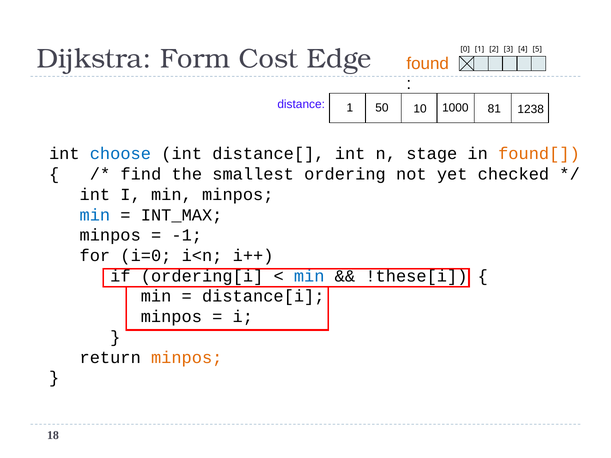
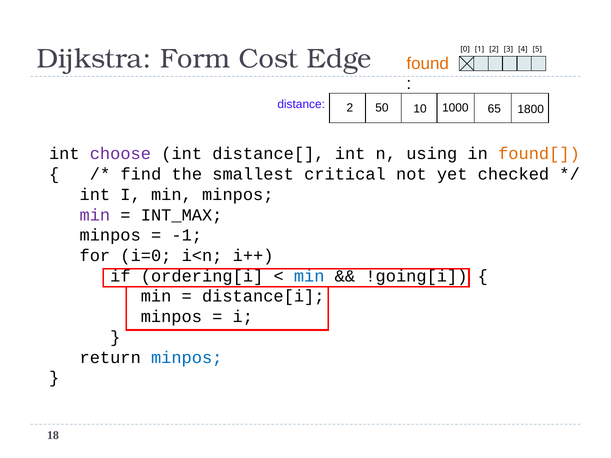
distance 1: 1 -> 2
1238: 1238 -> 1800
81: 81 -> 65
choose colour: blue -> purple
stage: stage -> using
ordering: ordering -> critical
min at (95, 215) colour: blue -> purple
!these[i: !these[i -> !going[i
minpos at (187, 358) colour: orange -> blue
